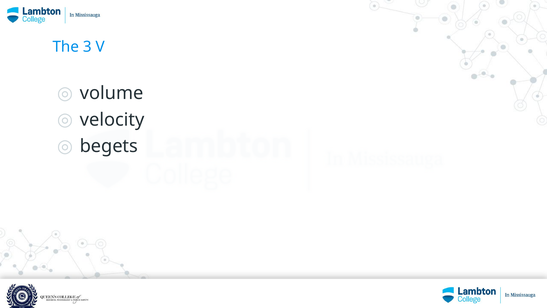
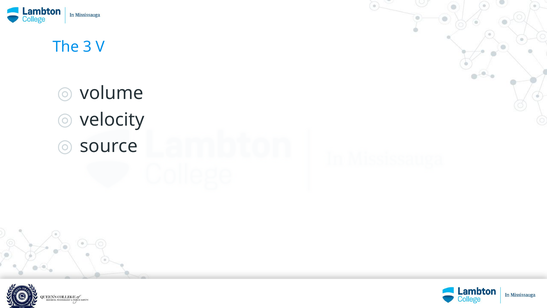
begets: begets -> source
